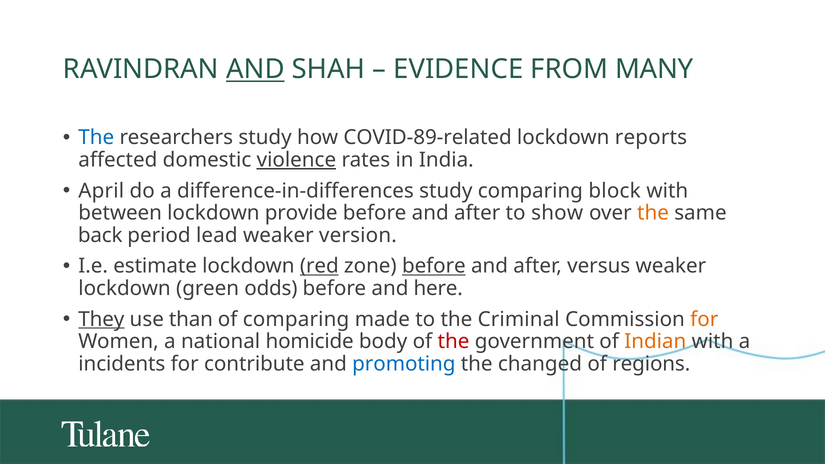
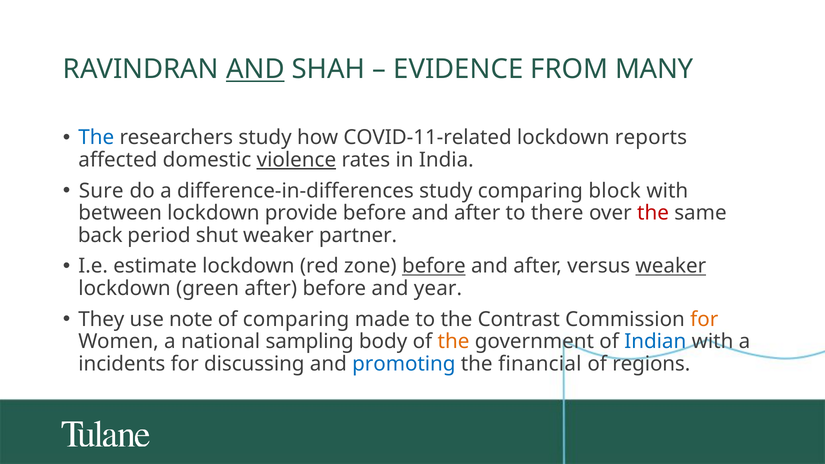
COVID-89-related: COVID-89-related -> COVID-11-related
April: April -> Sure
show: show -> there
the at (653, 213) colour: orange -> red
lead: lead -> shut
version: version -> partner
red underline: present -> none
weaker at (671, 266) underline: none -> present
green odds: odds -> after
here: here -> year
They underline: present -> none
than: than -> note
Criminal: Criminal -> Contrast
homicide: homicide -> sampling
the at (453, 342) colour: red -> orange
Indian colour: orange -> blue
contribute: contribute -> discussing
changed: changed -> financial
